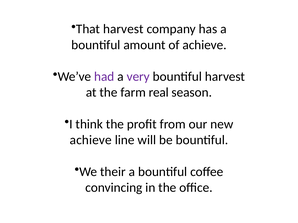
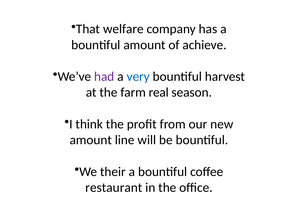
That harvest: harvest -> welfare
very colour: purple -> blue
achieve at (91, 140): achieve -> amount
convincing: convincing -> restaurant
